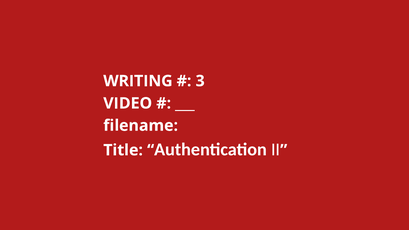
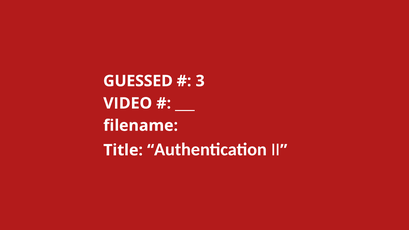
WRITING: WRITING -> GUESSED
